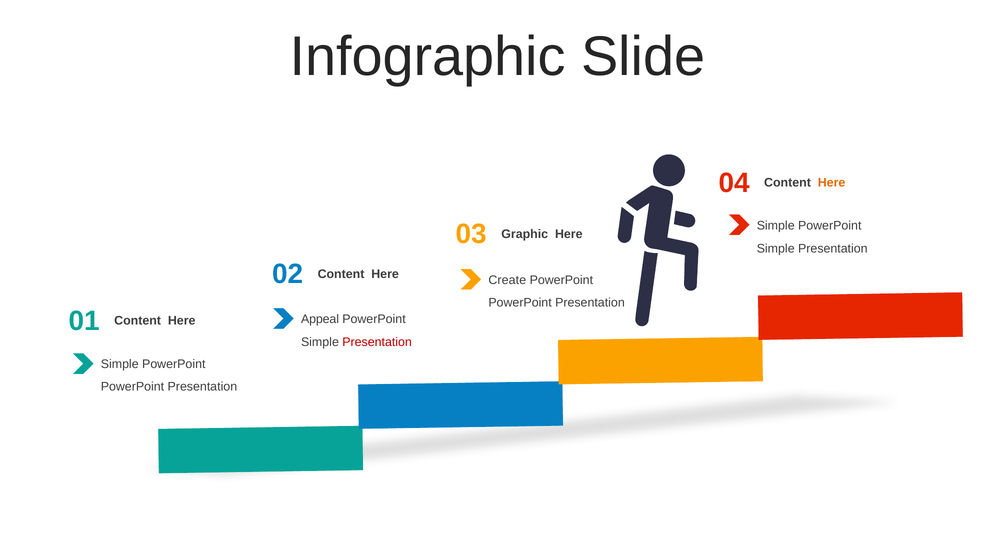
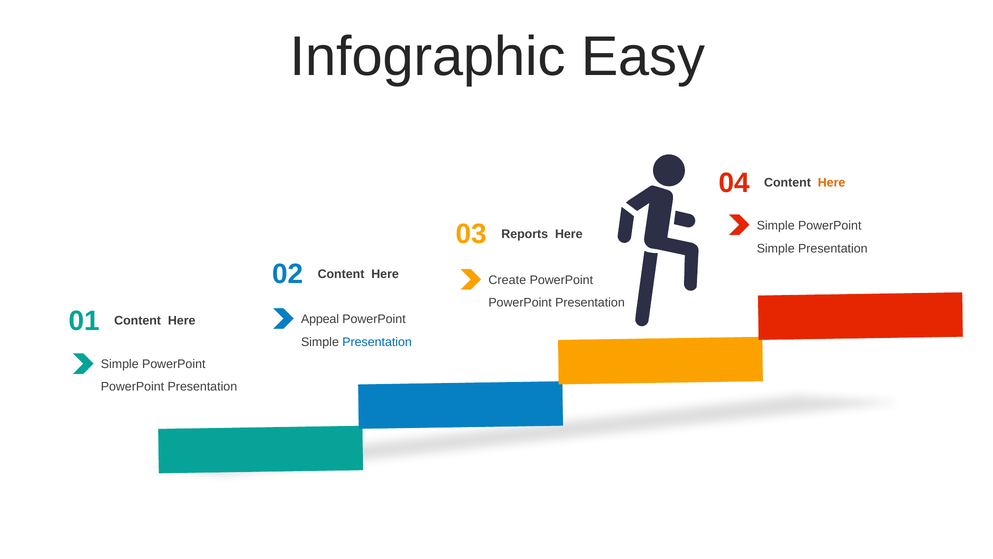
Slide: Slide -> Easy
Graphic: Graphic -> Reports
Presentation at (377, 342) colour: red -> blue
